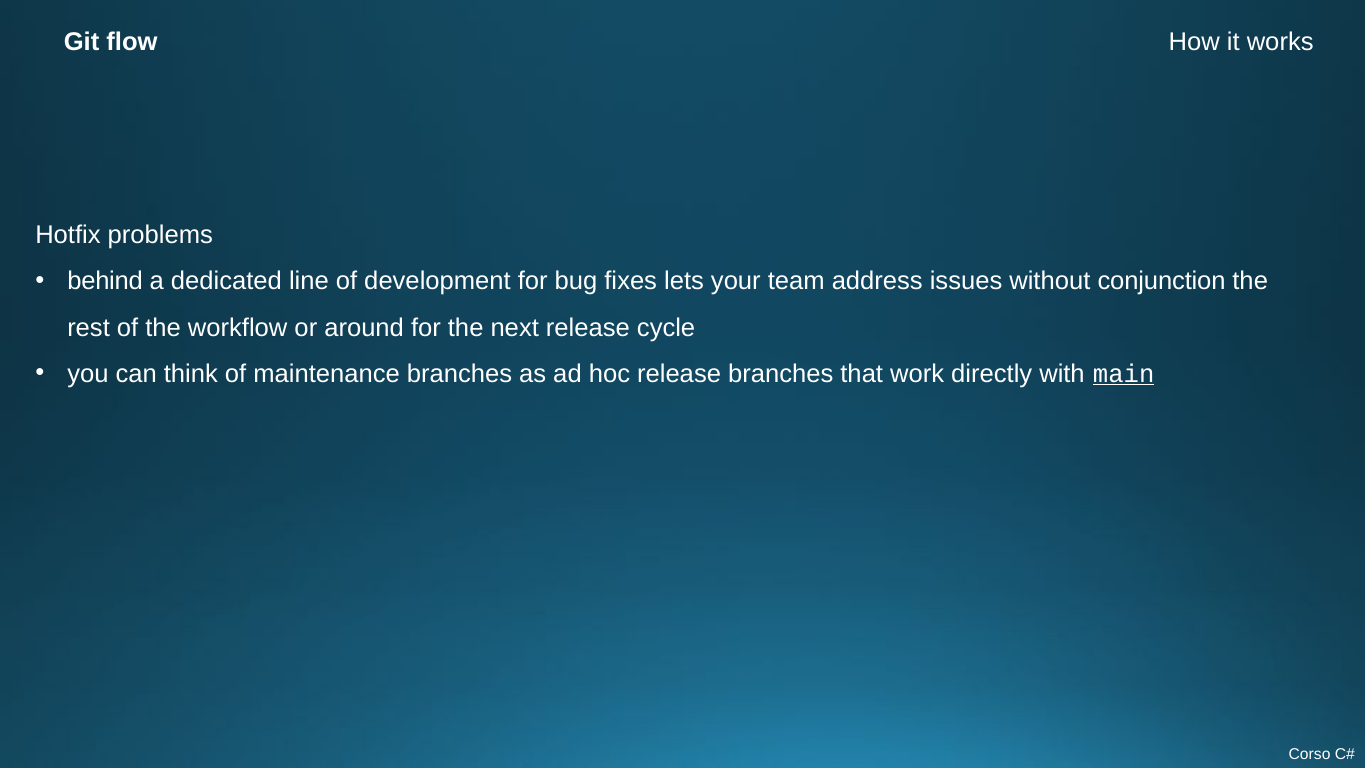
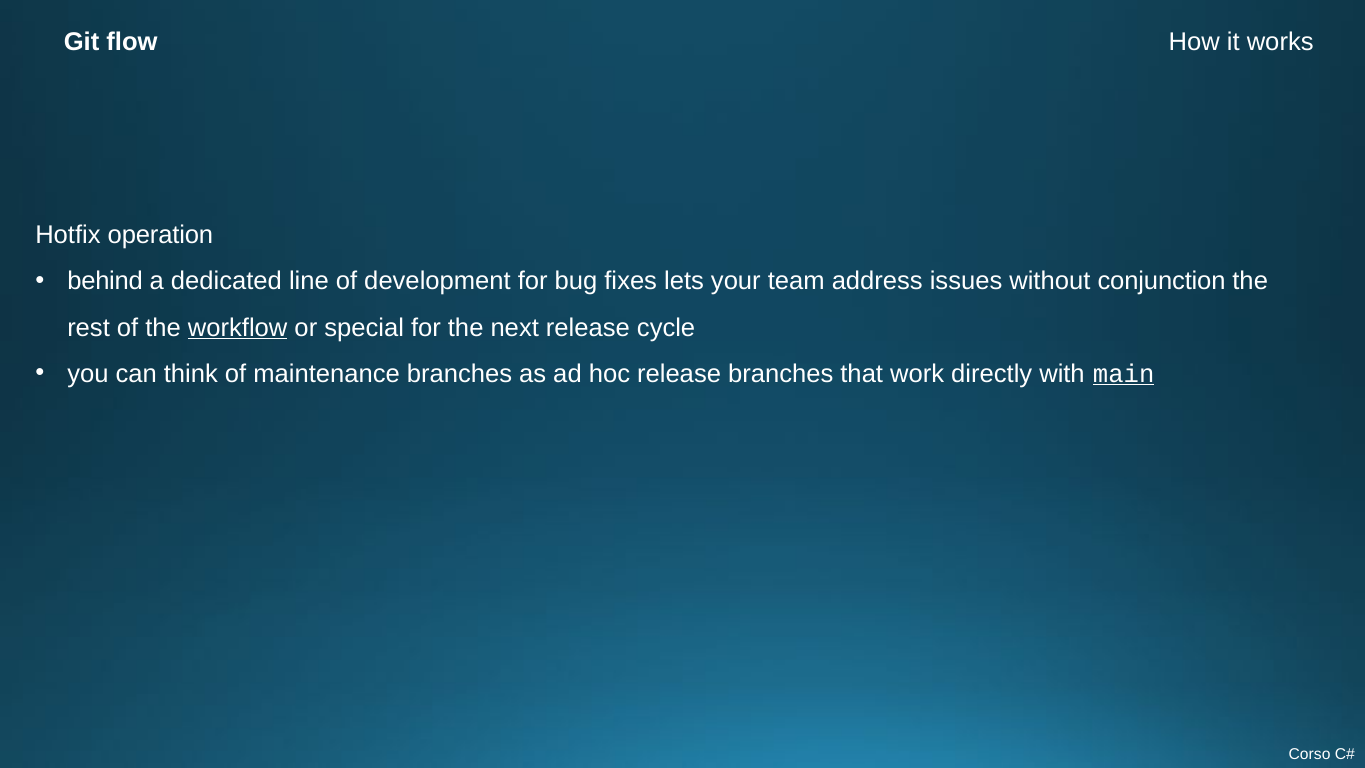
problems: problems -> operation
workflow underline: none -> present
around: around -> special
